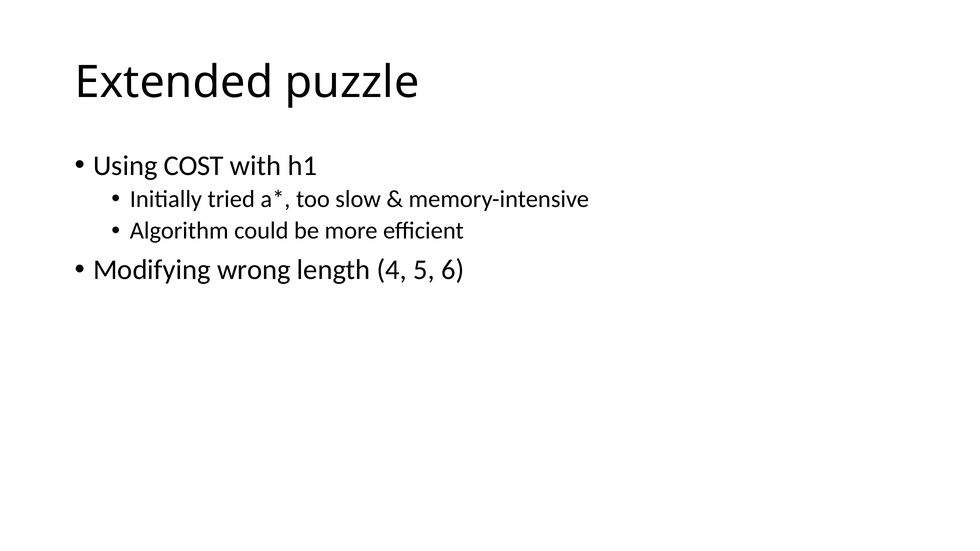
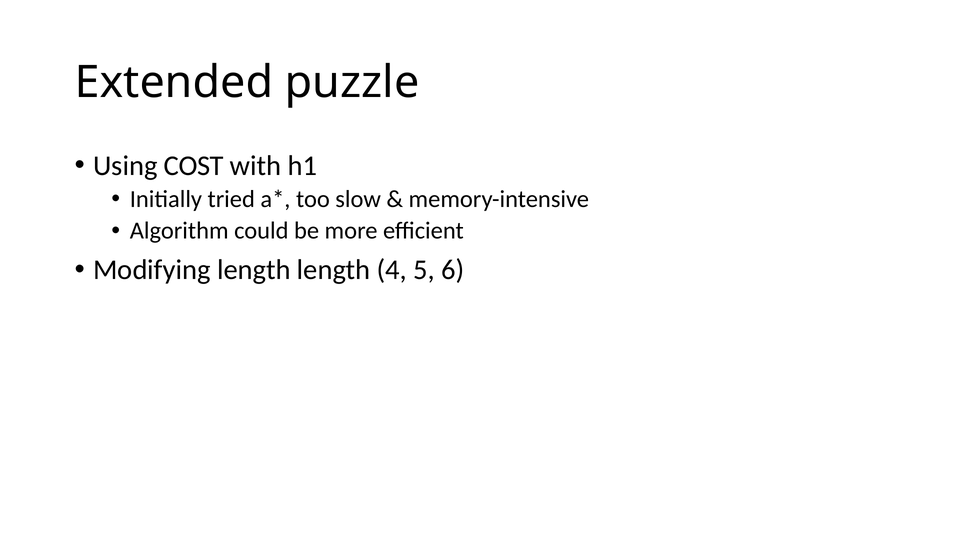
Modifying wrong: wrong -> length
